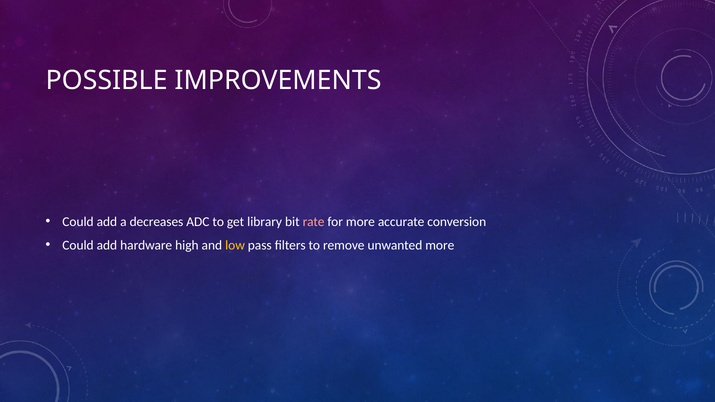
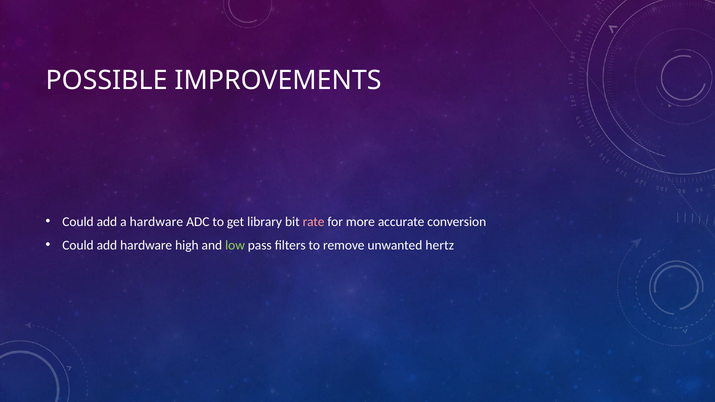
a decreases: decreases -> hardware
low colour: yellow -> light green
unwanted more: more -> hertz
